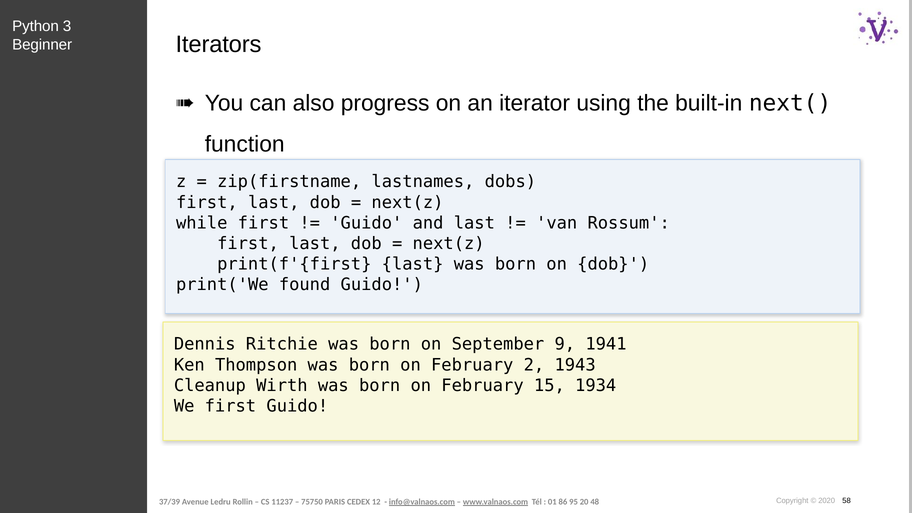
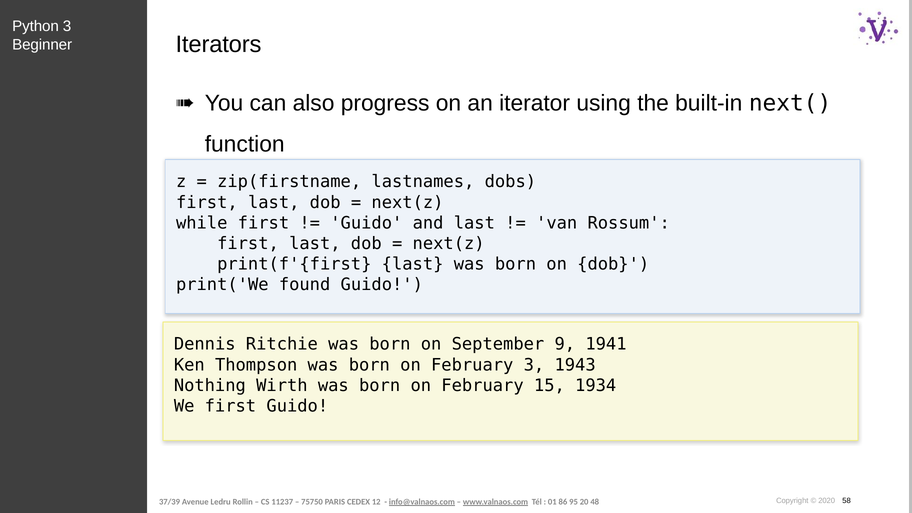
February 2: 2 -> 3
Cleanup: Cleanup -> Nothing
